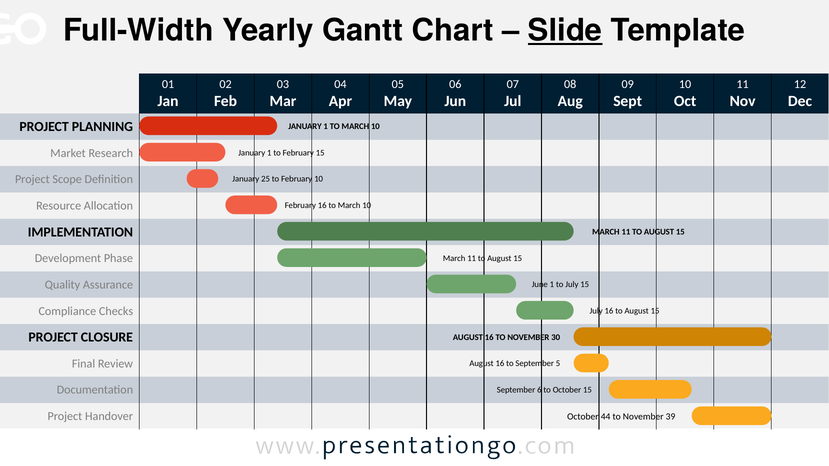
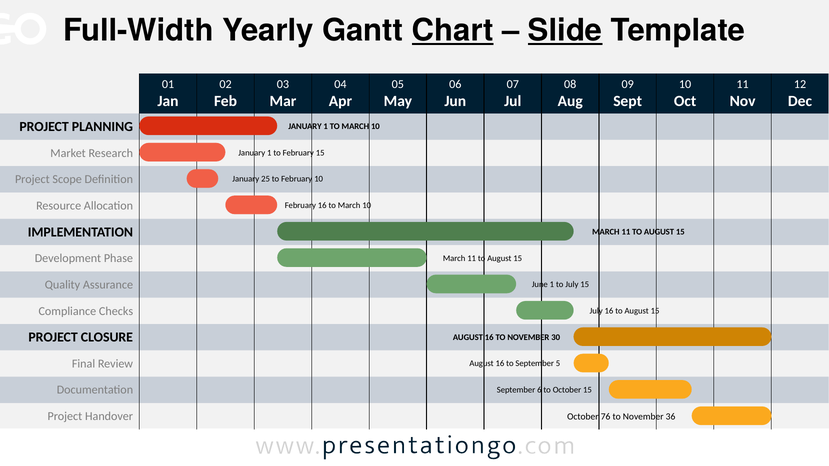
Chart underline: none -> present
44: 44 -> 76
39: 39 -> 36
